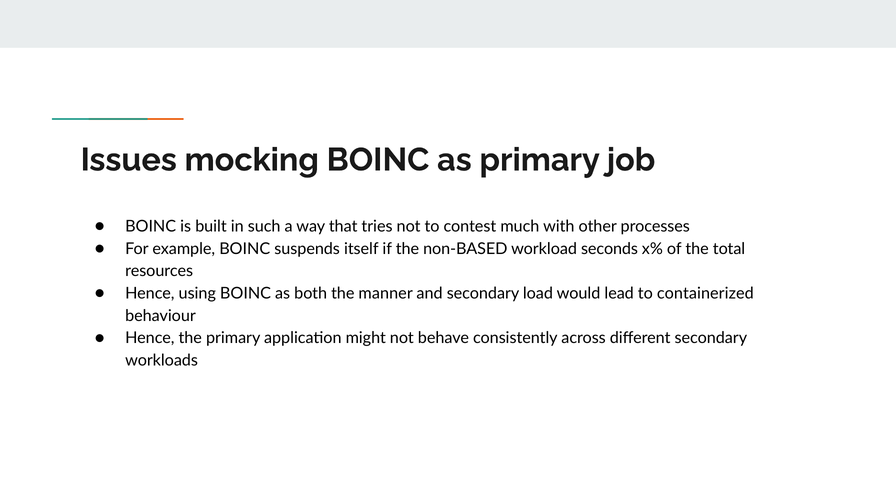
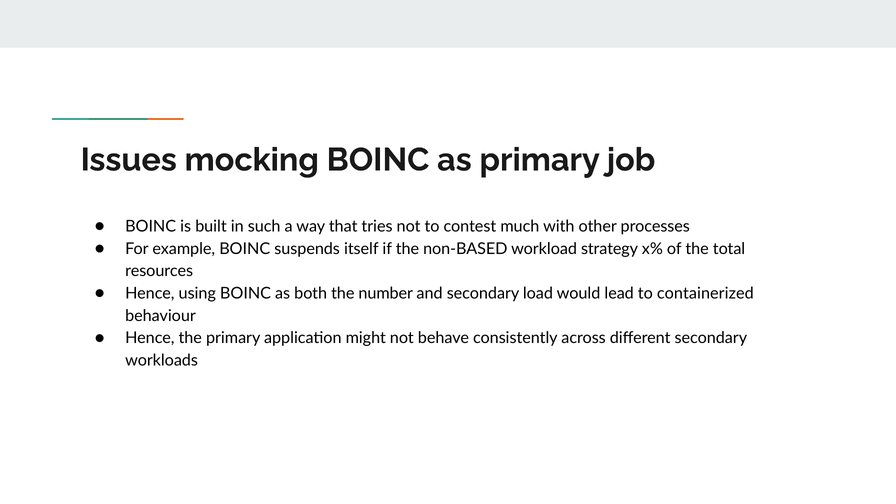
seconds: seconds -> strategy
manner: manner -> number
